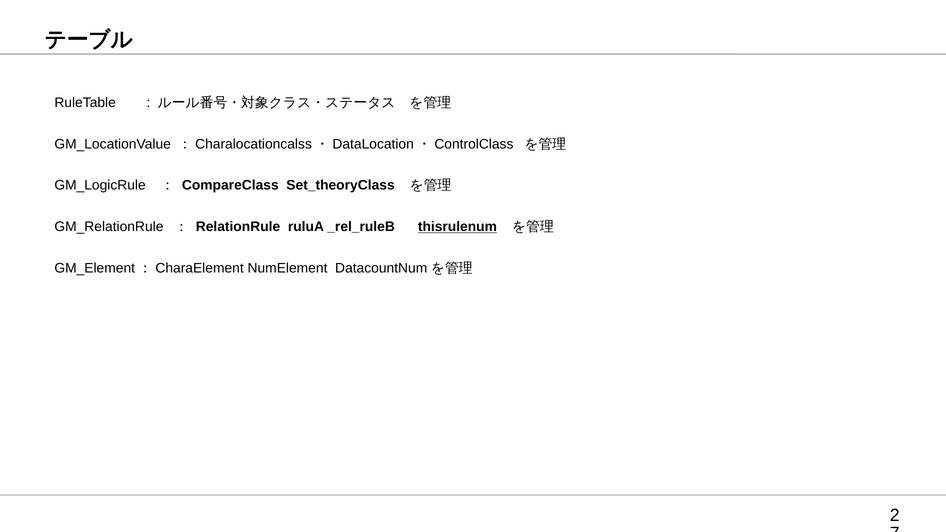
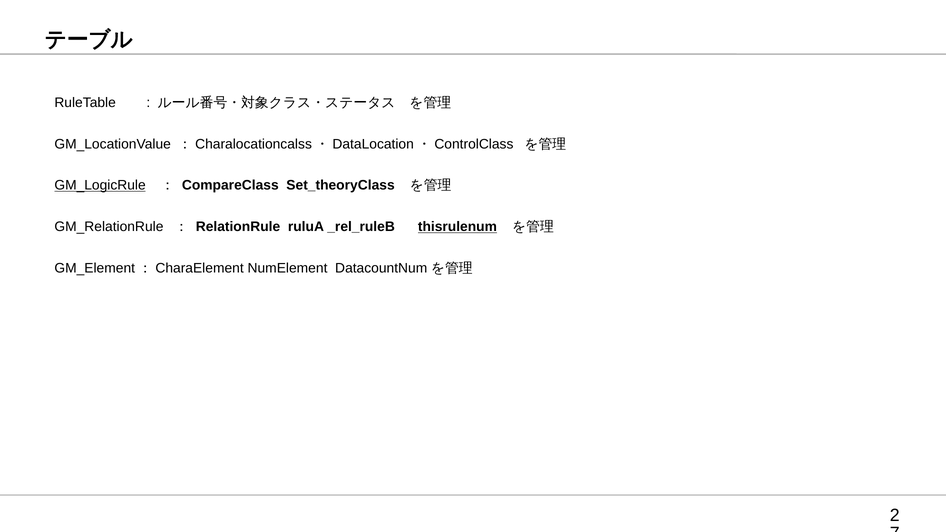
GM_LogicRule underline: none -> present
